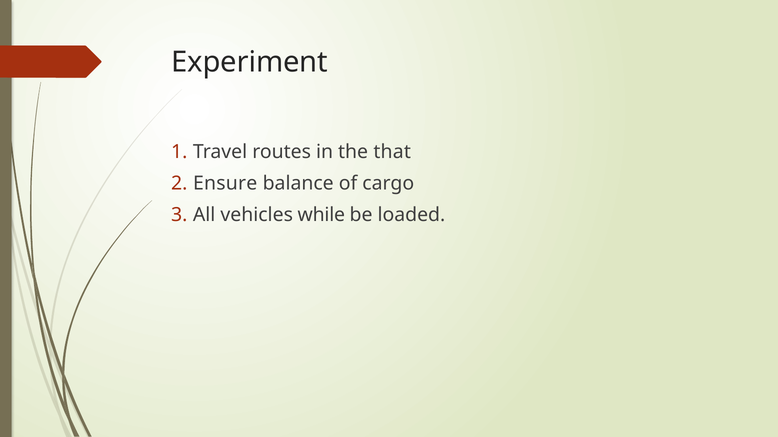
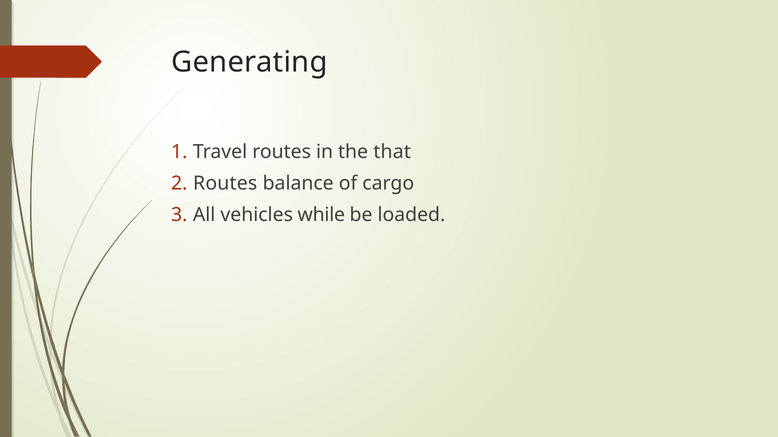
Experiment: Experiment -> Generating
Ensure at (225, 184): Ensure -> Routes
